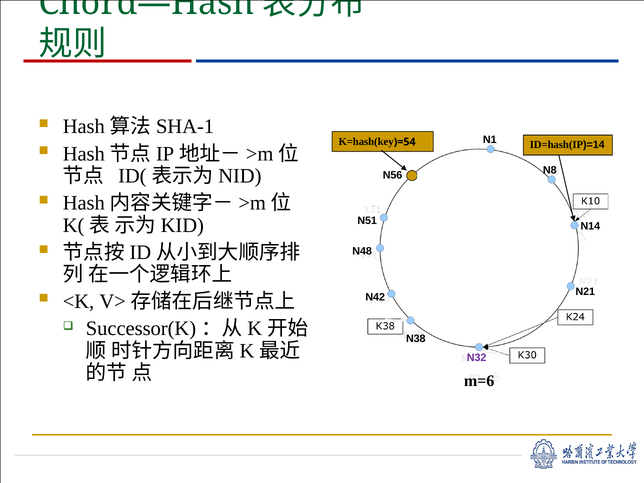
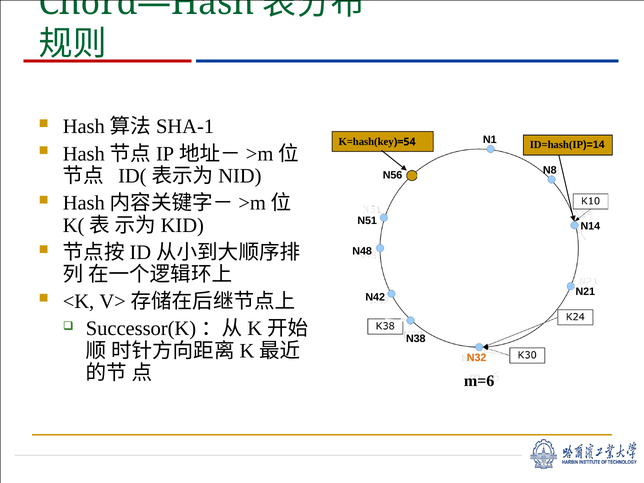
N32 colour: purple -> orange
